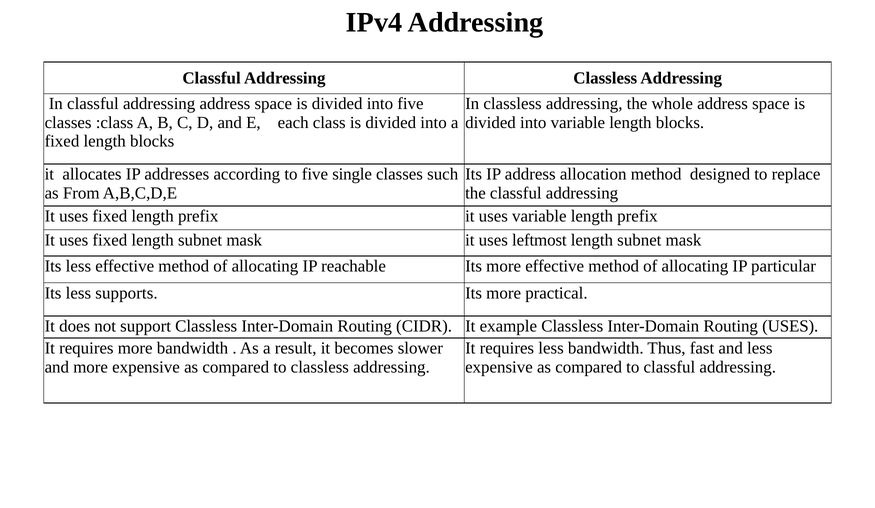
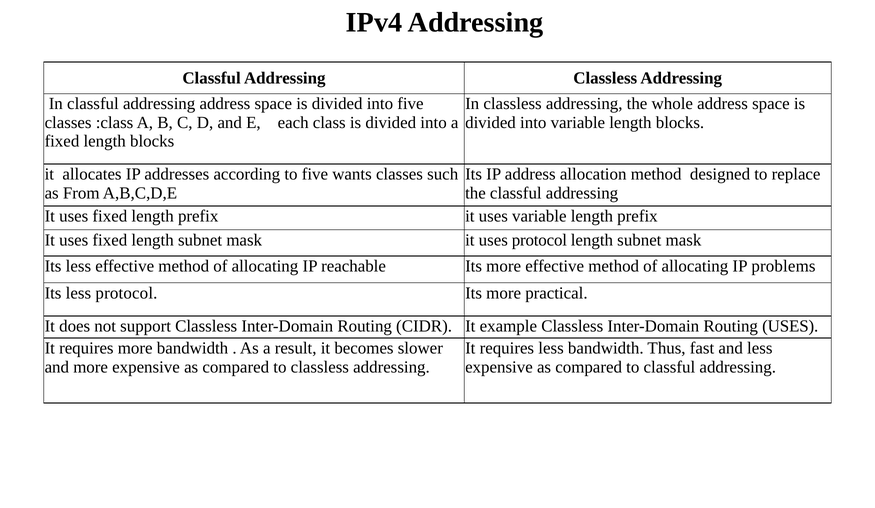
single: single -> wants
uses leftmost: leftmost -> protocol
particular: particular -> problems
less supports: supports -> protocol
